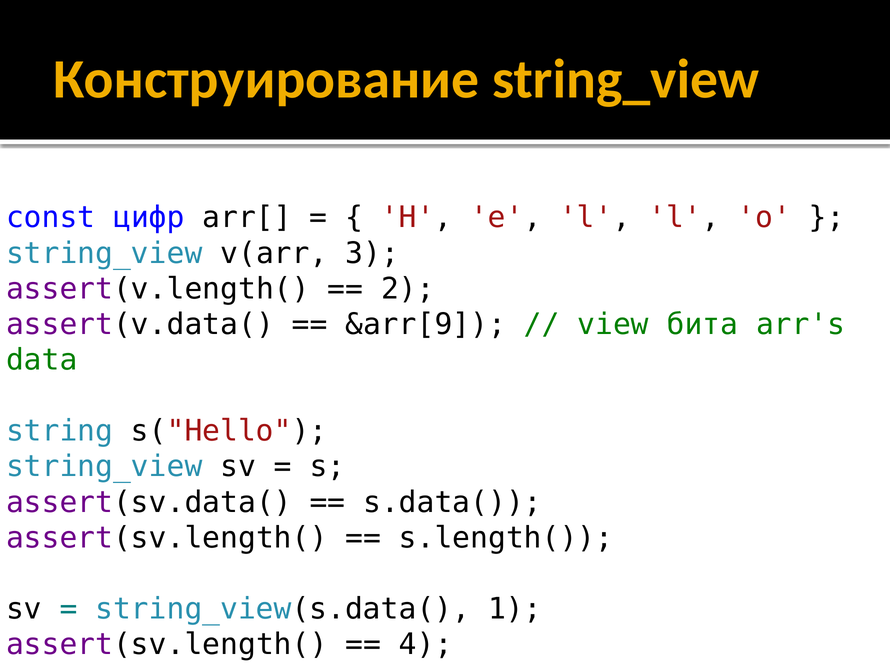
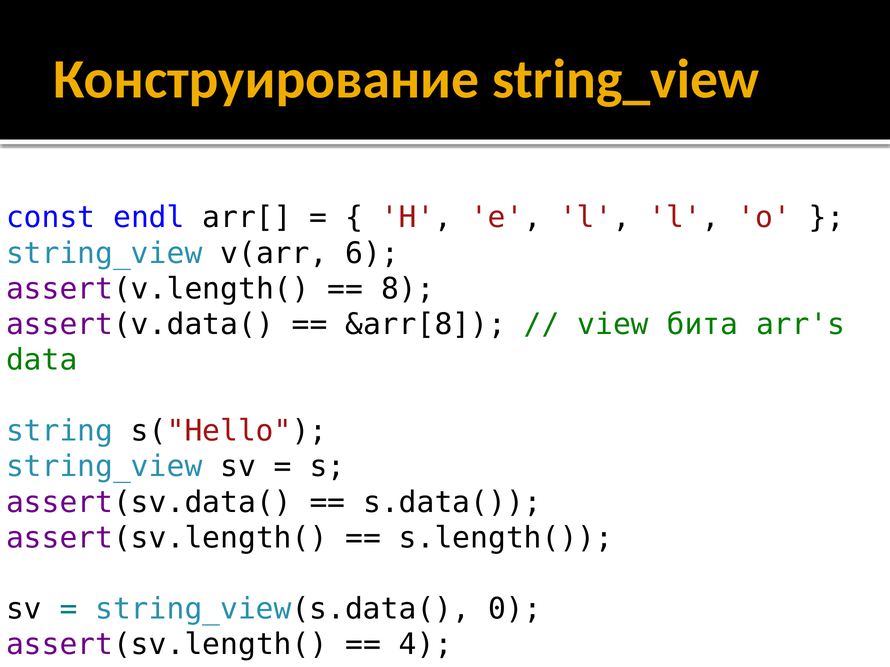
цифр: цифр -> endl
3: 3 -> 6
2: 2 -> 8
&arr[9: &arr[9 -> &arr[8
1: 1 -> 0
